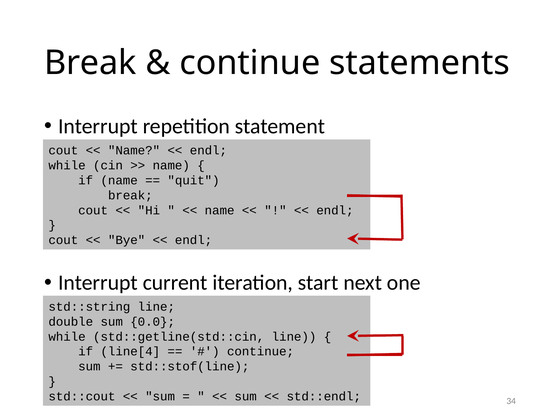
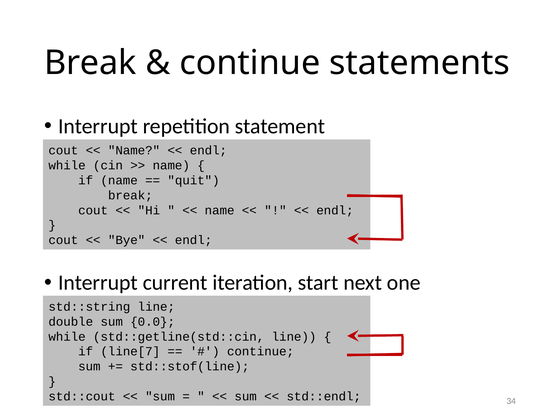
line[4: line[4 -> line[7
